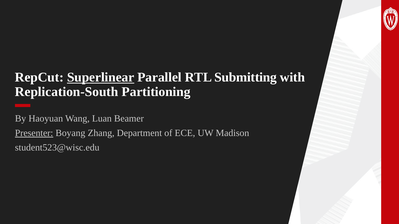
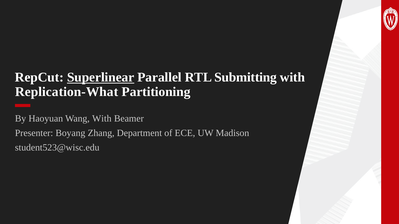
Replication-South: Replication-South -> Replication-What
Wang Luan: Luan -> With
Presenter underline: present -> none
